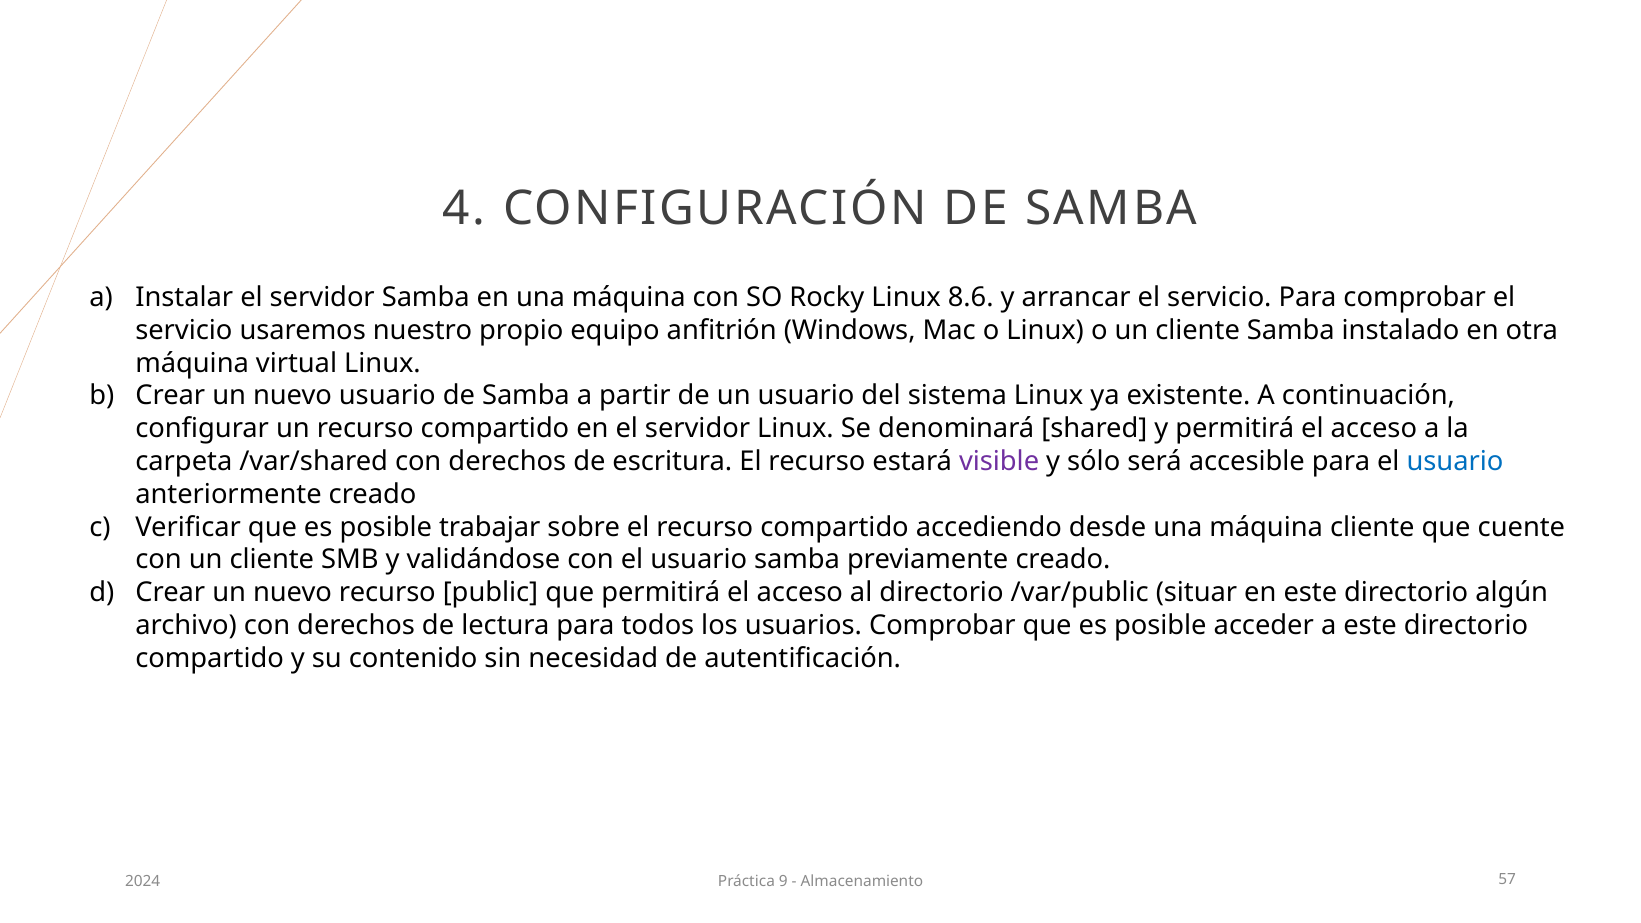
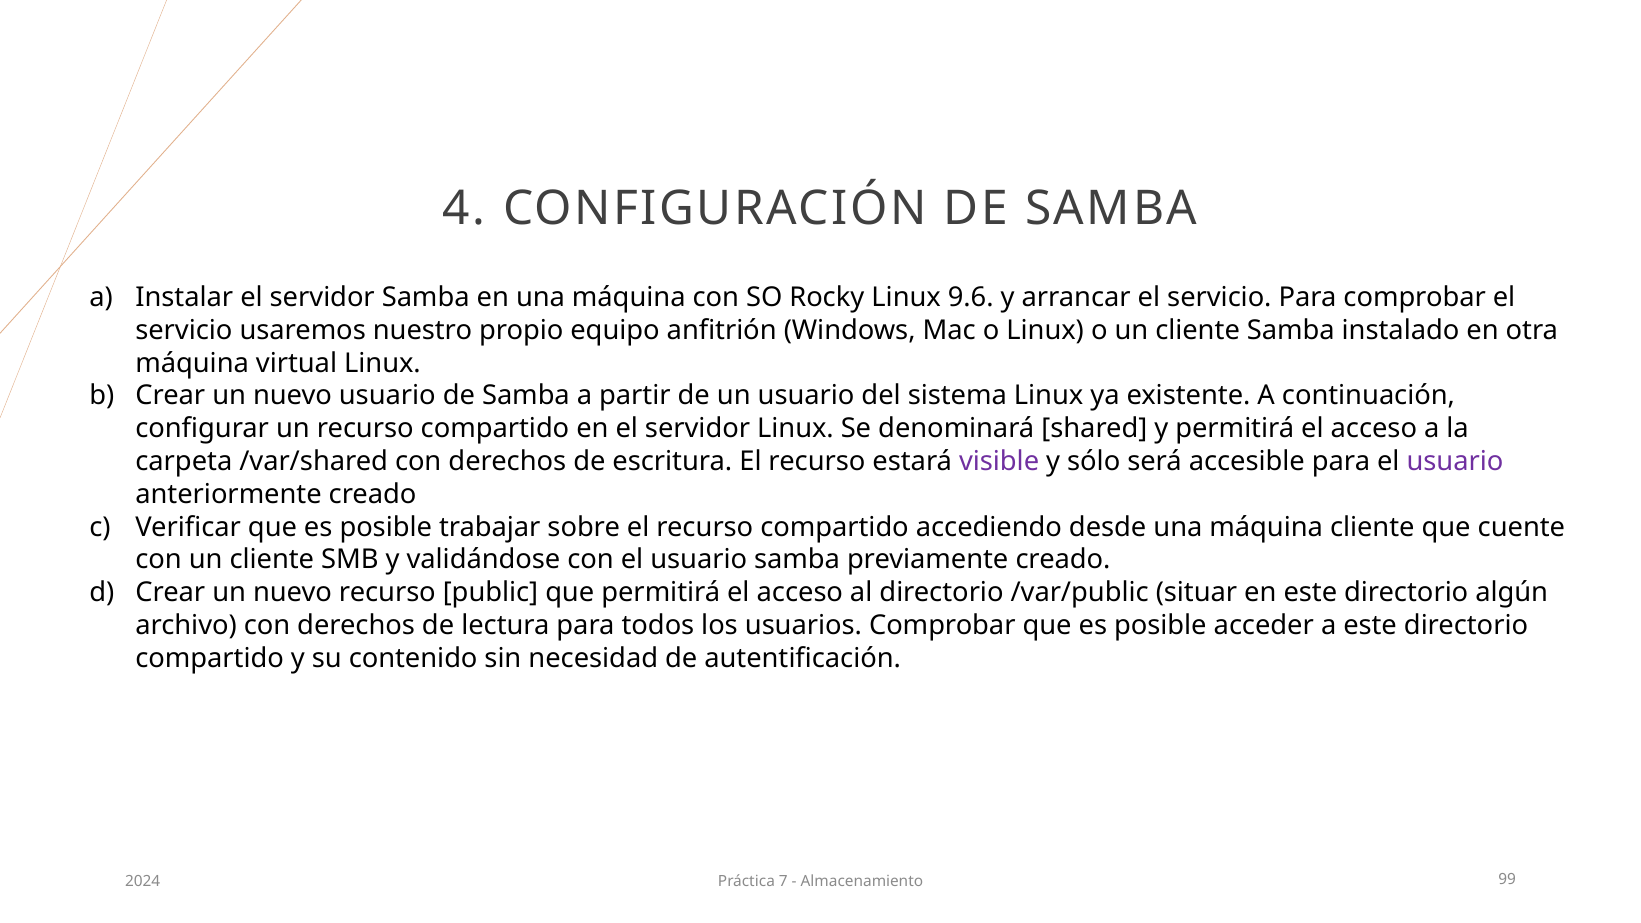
8.6: 8.6 -> 9.6
usuario at (1455, 461) colour: blue -> purple
9: 9 -> 7
57: 57 -> 99
